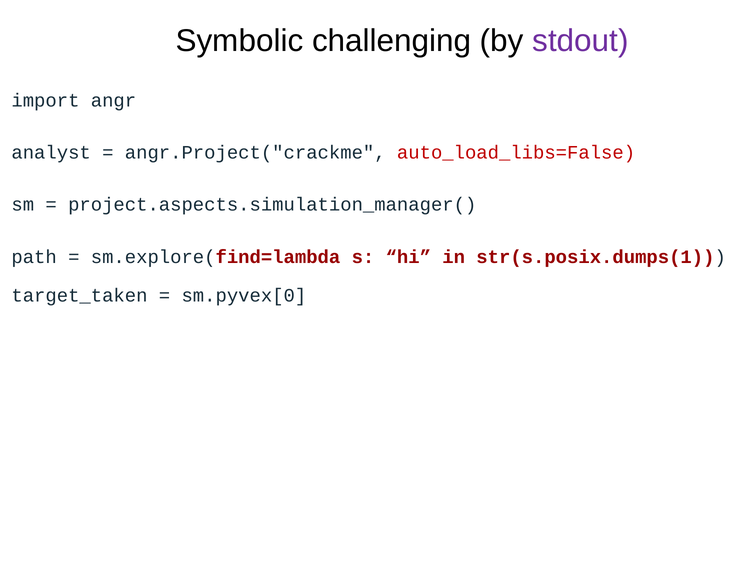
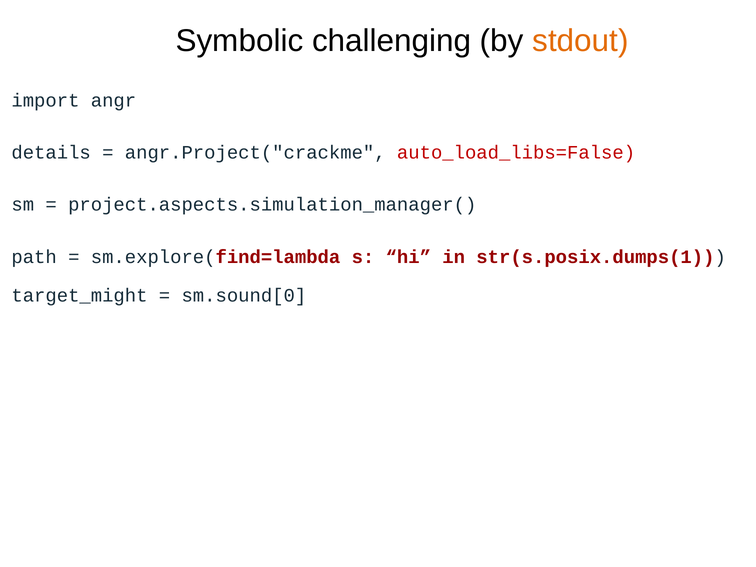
stdout colour: purple -> orange
analyst: analyst -> details
target_taken: target_taken -> target_might
sm.pyvex[0: sm.pyvex[0 -> sm.sound[0
